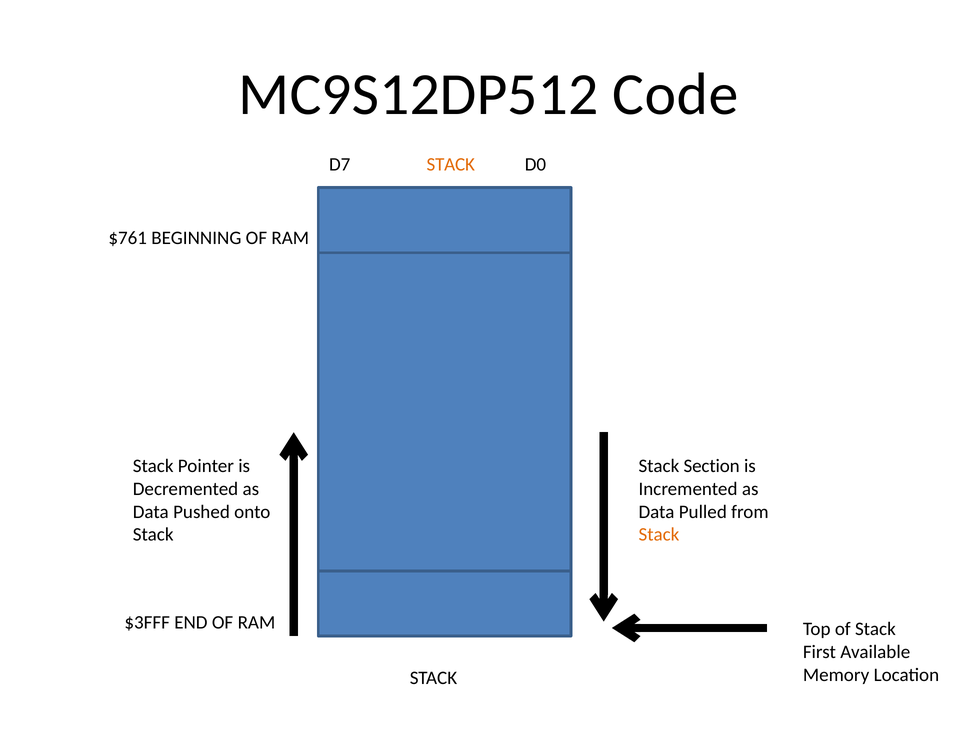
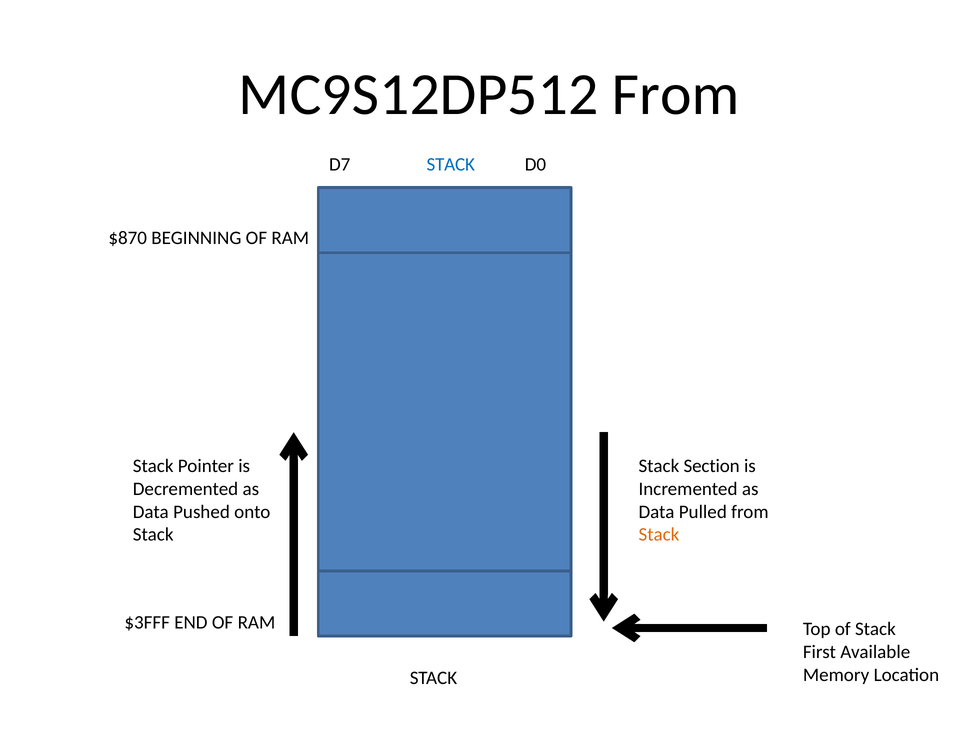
MC9S12DP512 Code: Code -> From
STACK at (451, 164) colour: orange -> blue
$761: $761 -> $870
